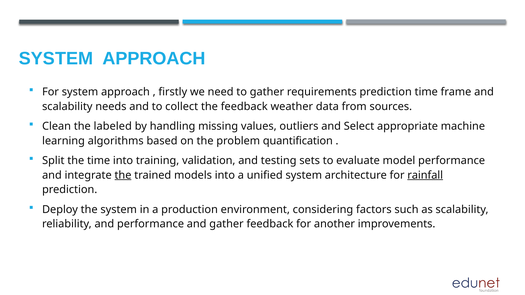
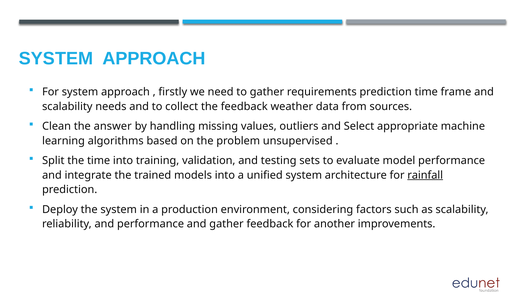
labeled: labeled -> answer
quantification: quantification -> unsupervised
the at (123, 175) underline: present -> none
